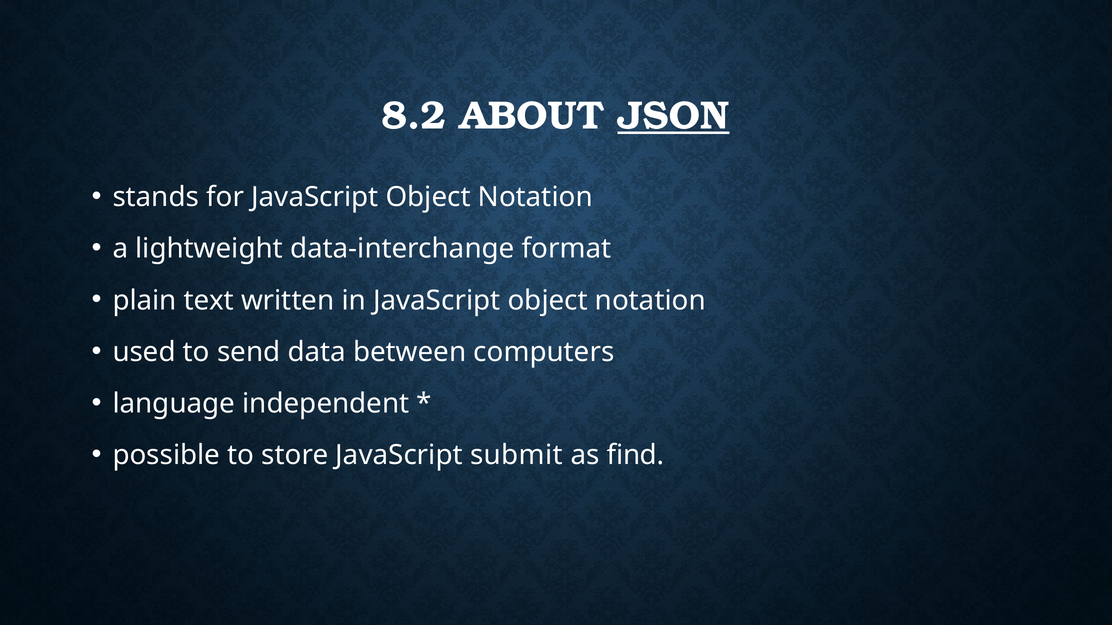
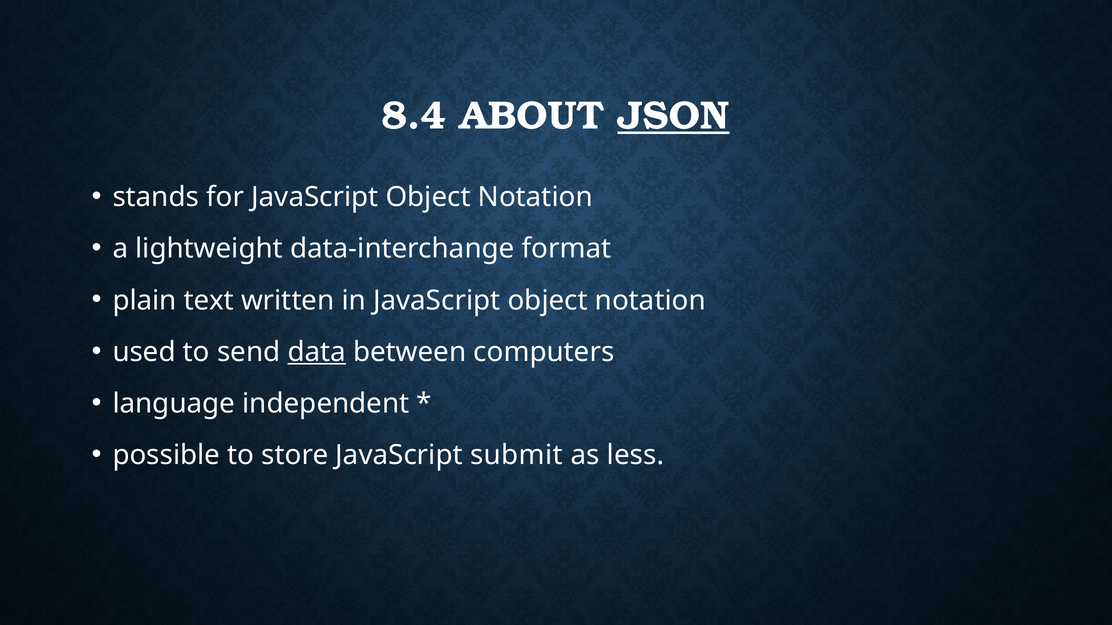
8.2: 8.2 -> 8.4
data underline: none -> present
find: find -> less
